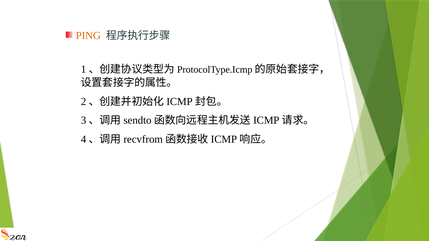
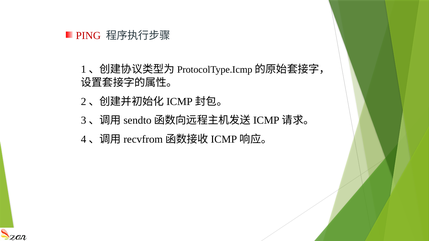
PING colour: orange -> red
